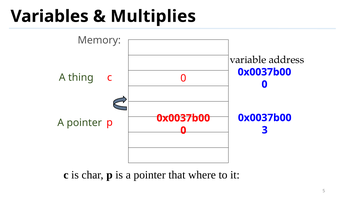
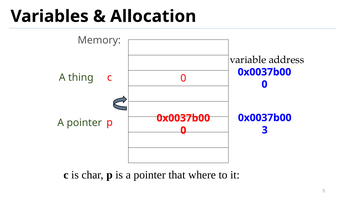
Multiplies: Multiplies -> Allocation
